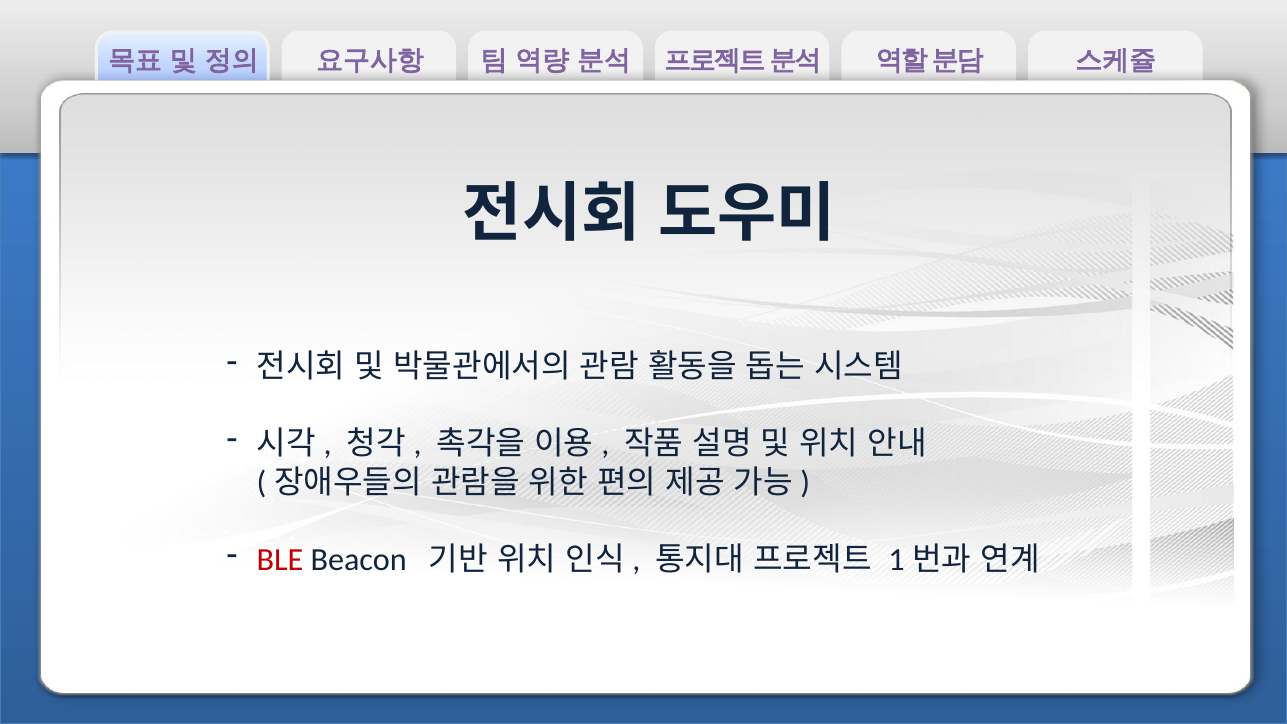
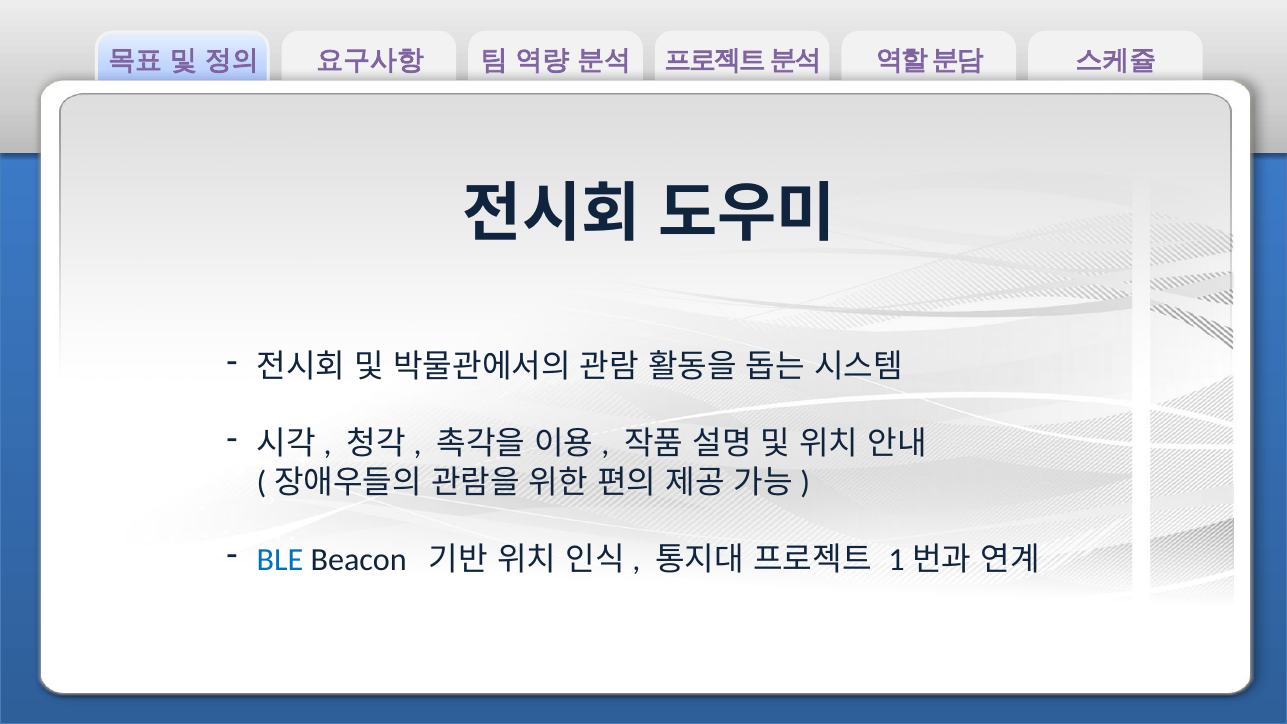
BLE colour: red -> blue
